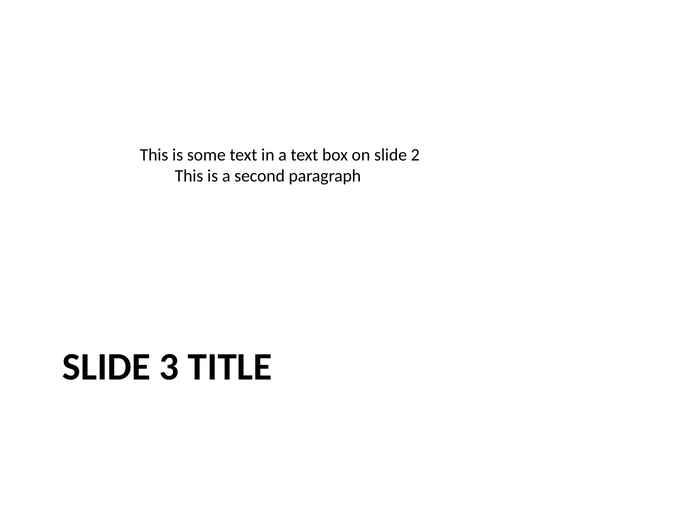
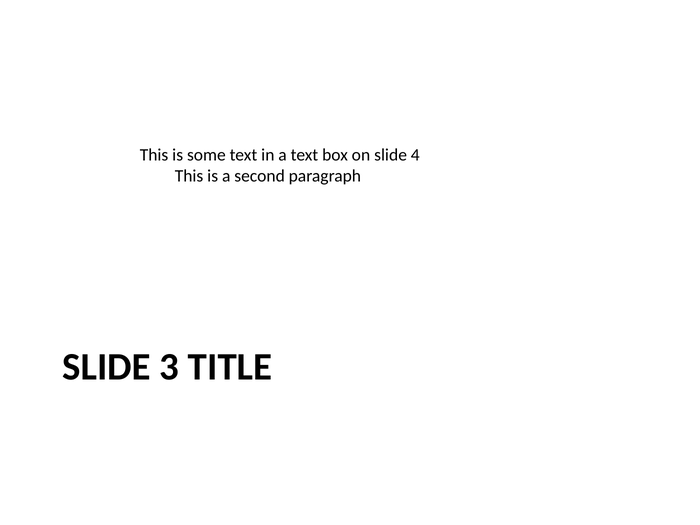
2: 2 -> 4
